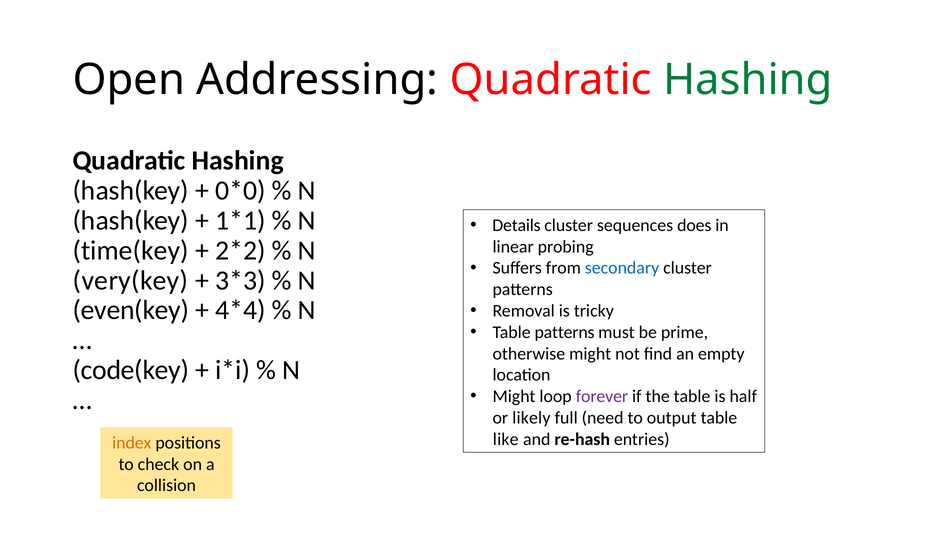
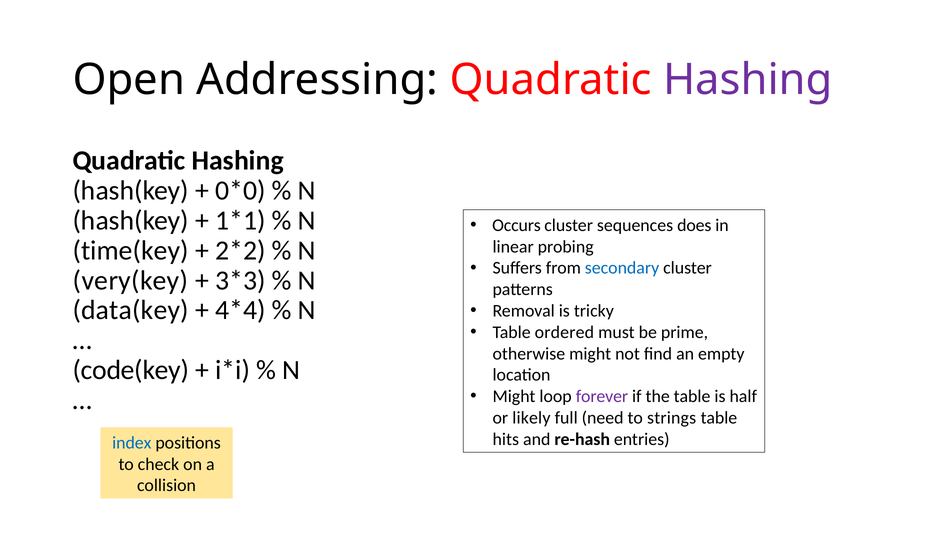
Hashing at (748, 80) colour: green -> purple
Details: Details -> Occurs
even(key: even(key -> data(key
Table patterns: patterns -> ordered
output: output -> strings
like: like -> hits
index colour: orange -> blue
